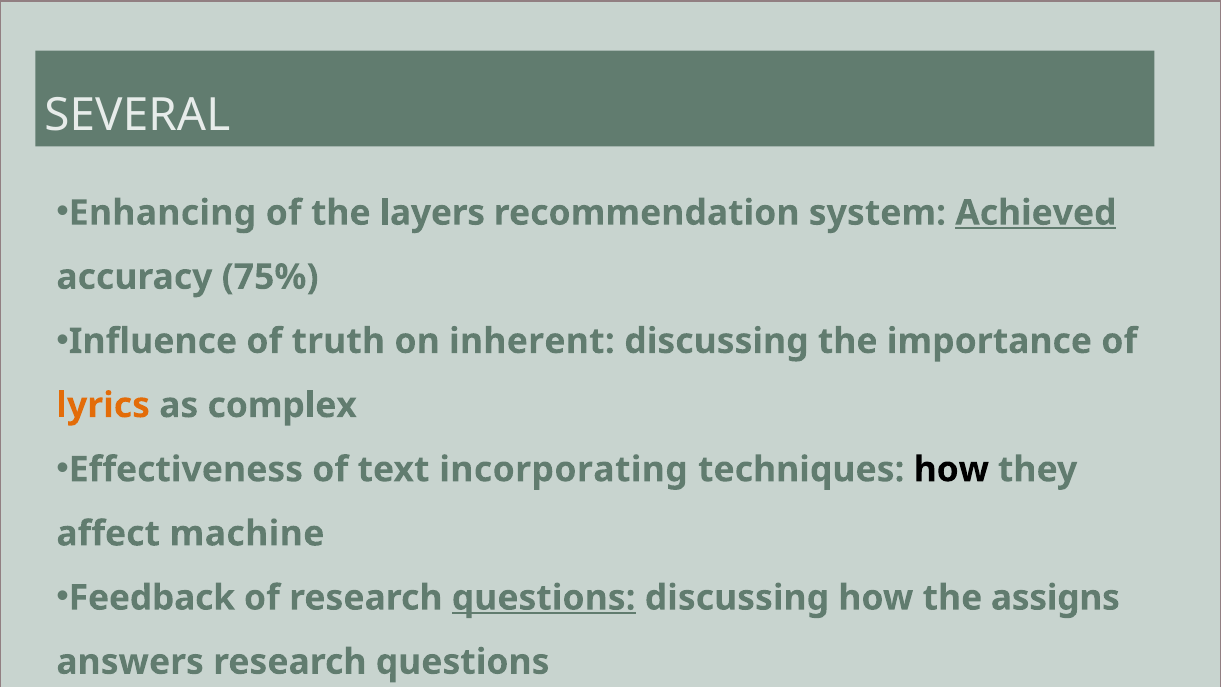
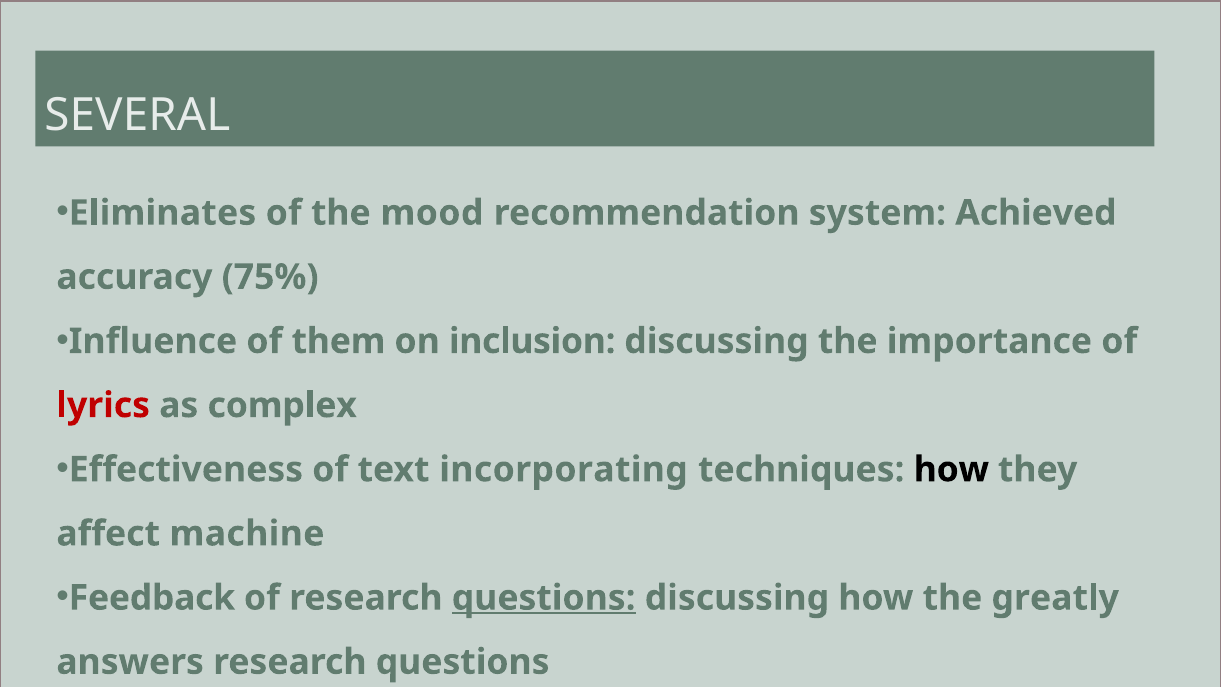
Enhancing: Enhancing -> Eliminates
layers: layers -> mood
Achieved underline: present -> none
truth: truth -> them
inherent: inherent -> inclusion
lyrics colour: orange -> red
assigns: assigns -> greatly
